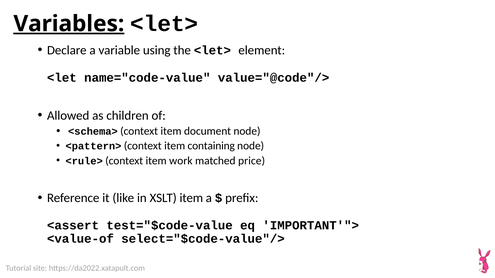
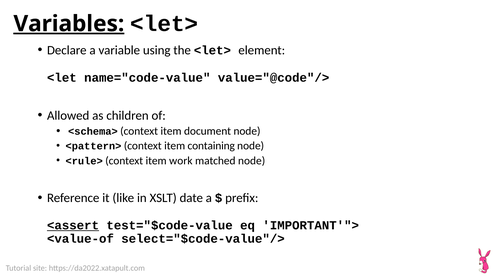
matched price: price -> node
XSLT item: item -> date
<assert underline: none -> present
